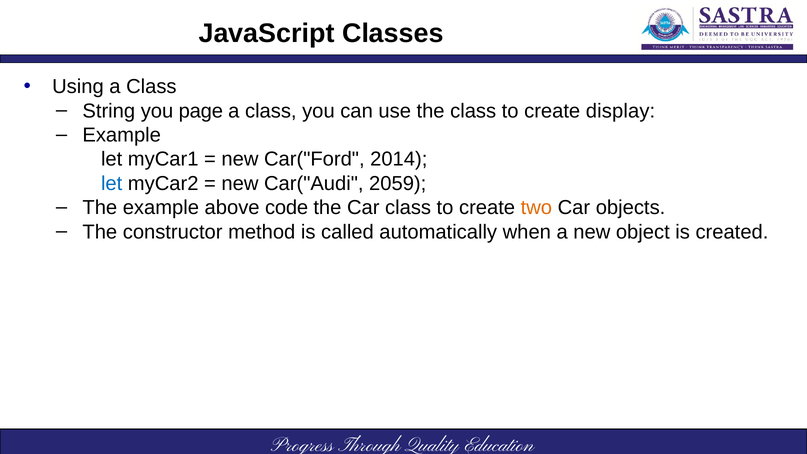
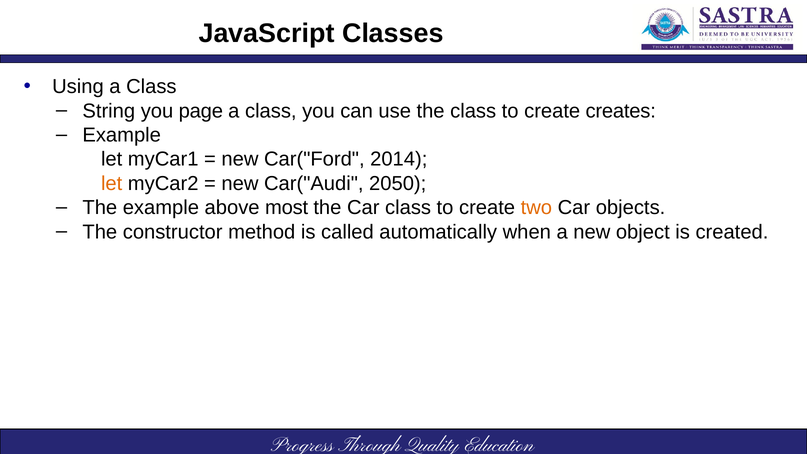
display: display -> creates
let at (112, 183) colour: blue -> orange
2059: 2059 -> 2050
code: code -> most
